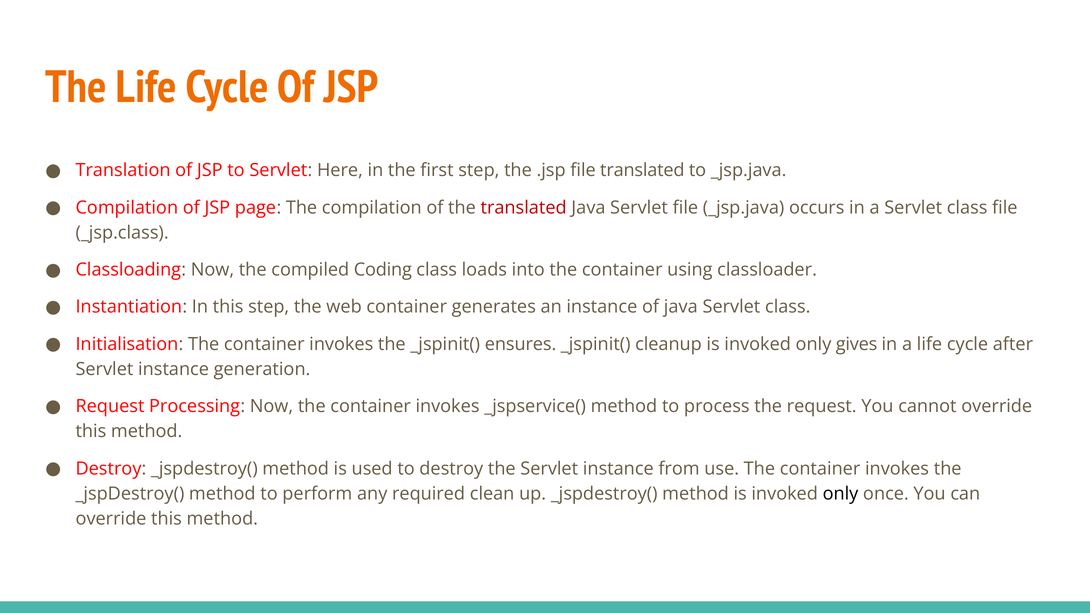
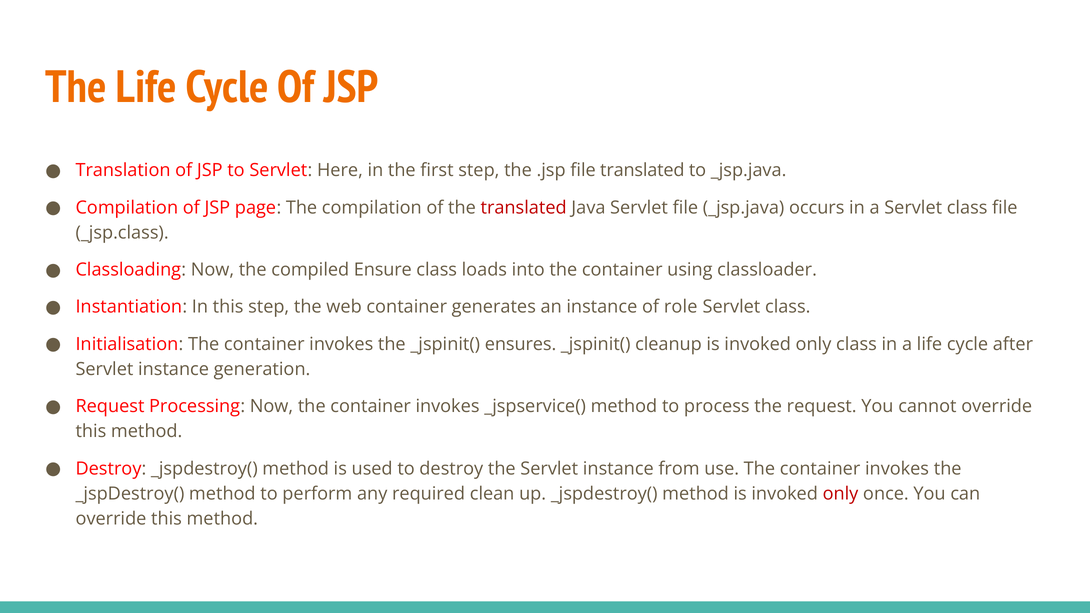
Coding: Coding -> Ensure
of java: java -> role
only gives: gives -> class
only at (841, 494) colour: black -> red
